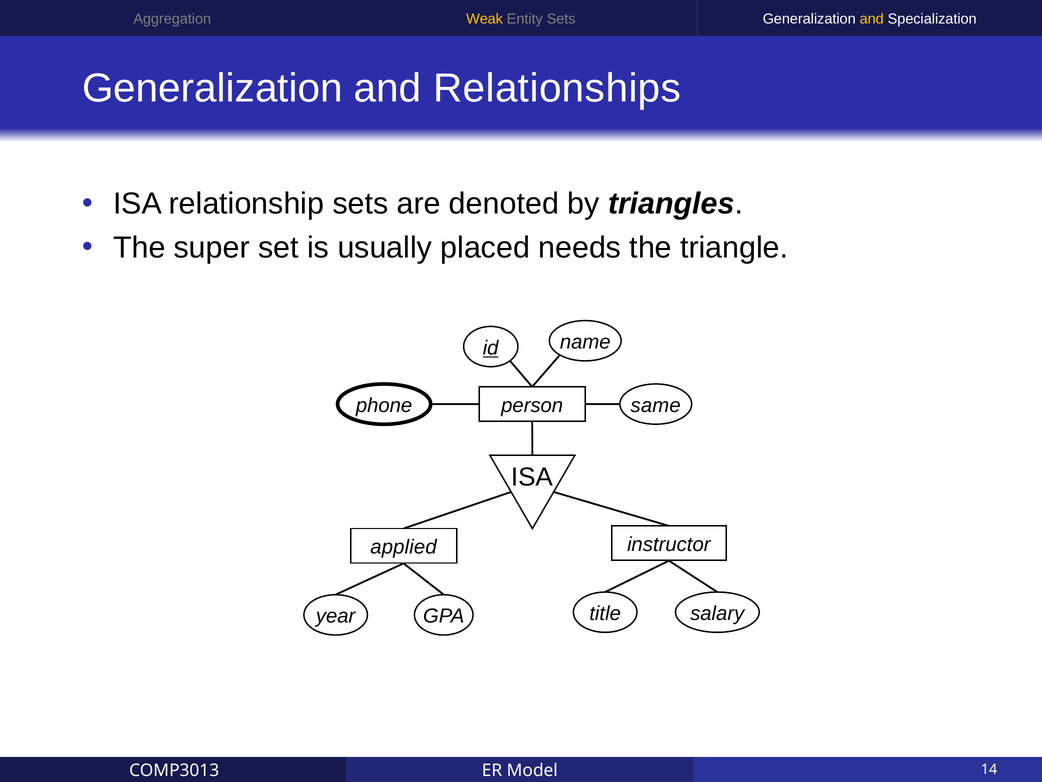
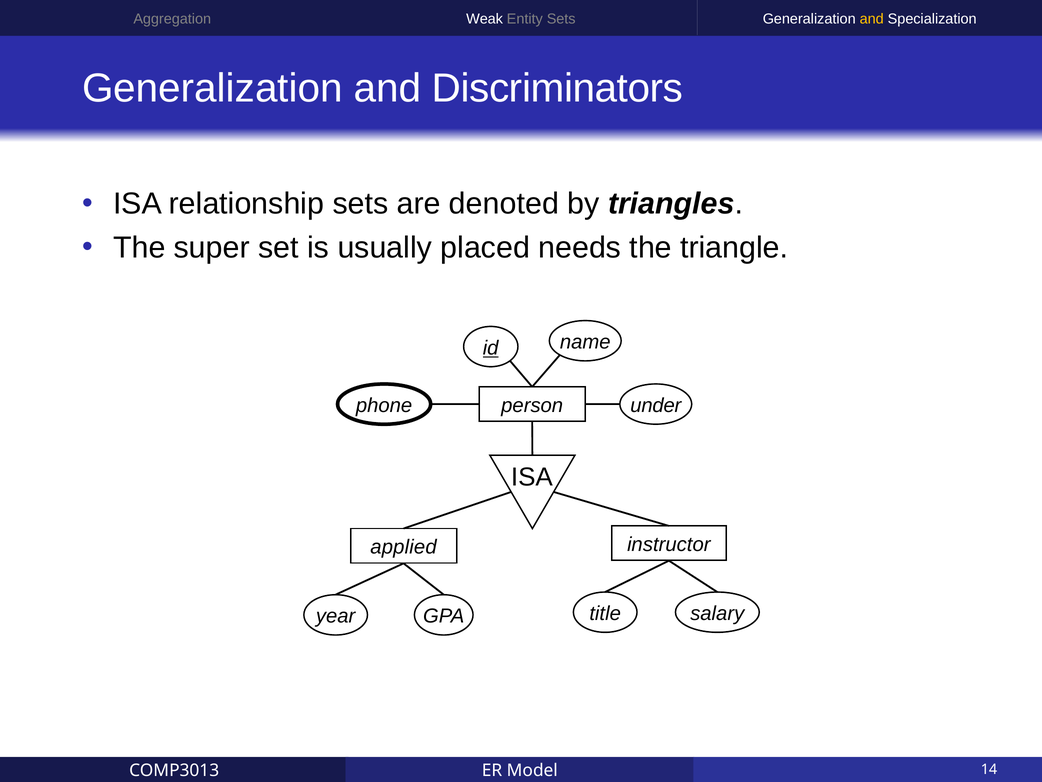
Weak colour: yellow -> white
Relationships: Relationships -> Discriminators
same: same -> under
